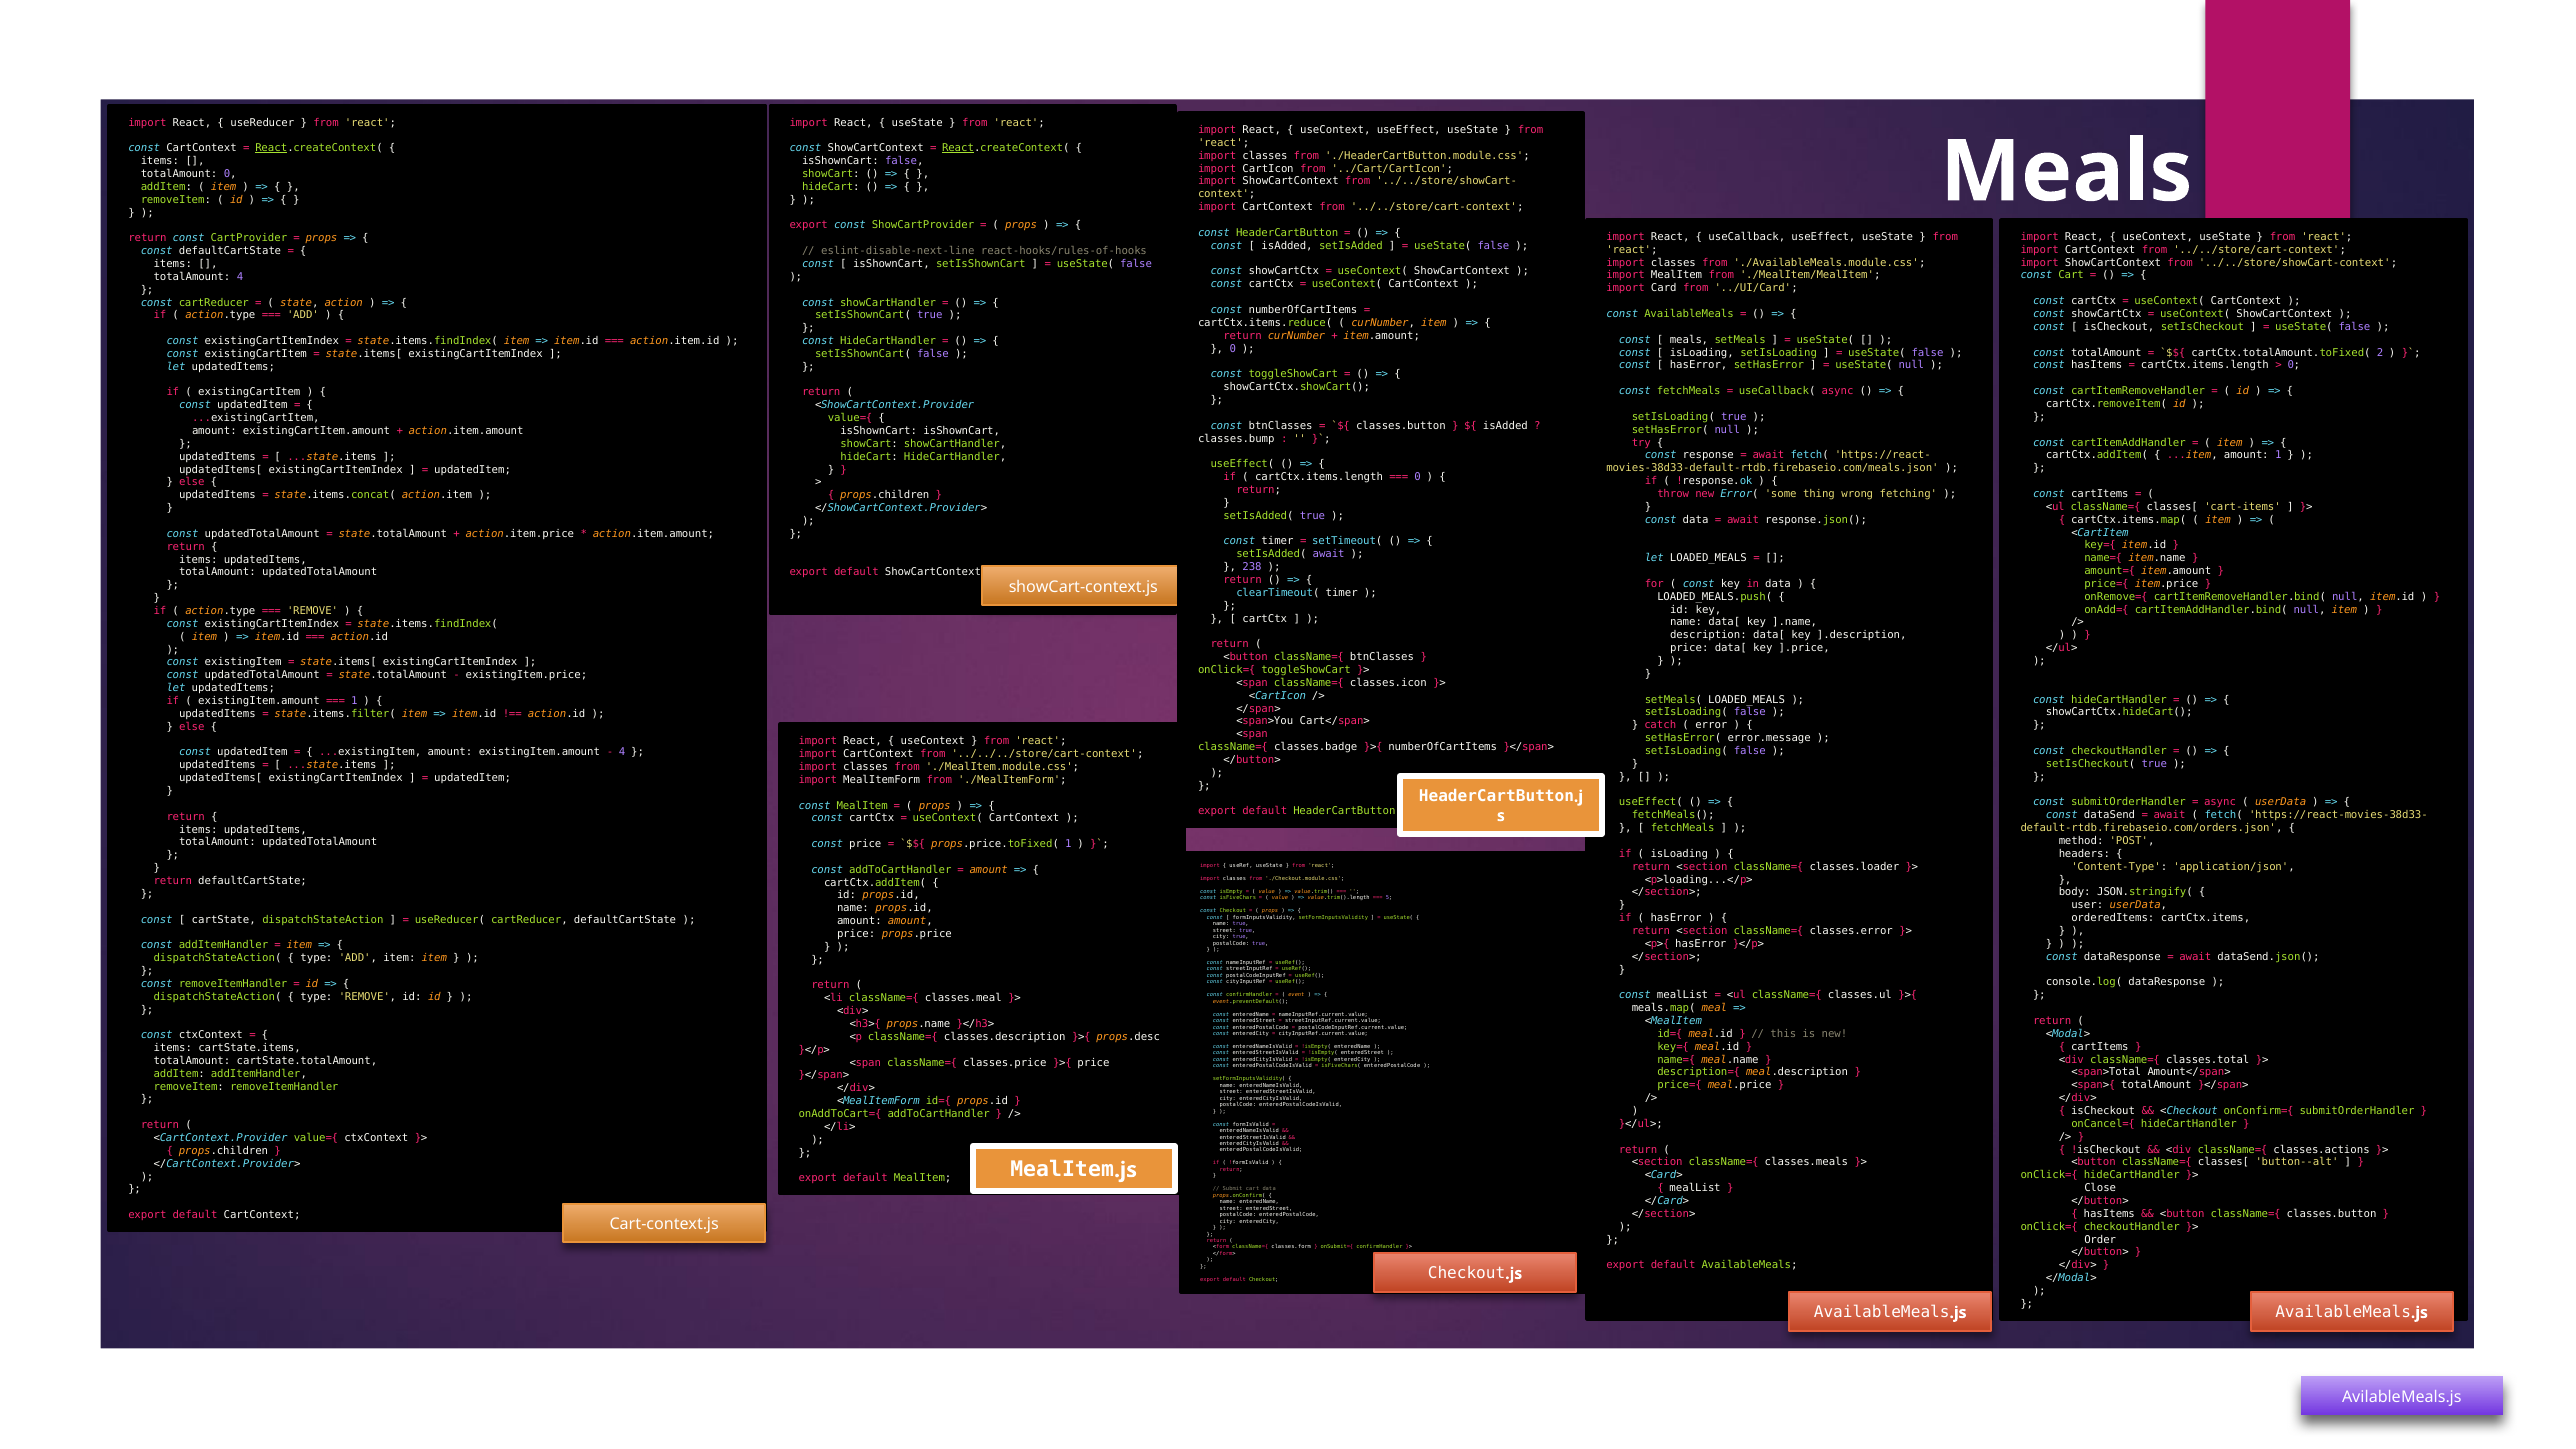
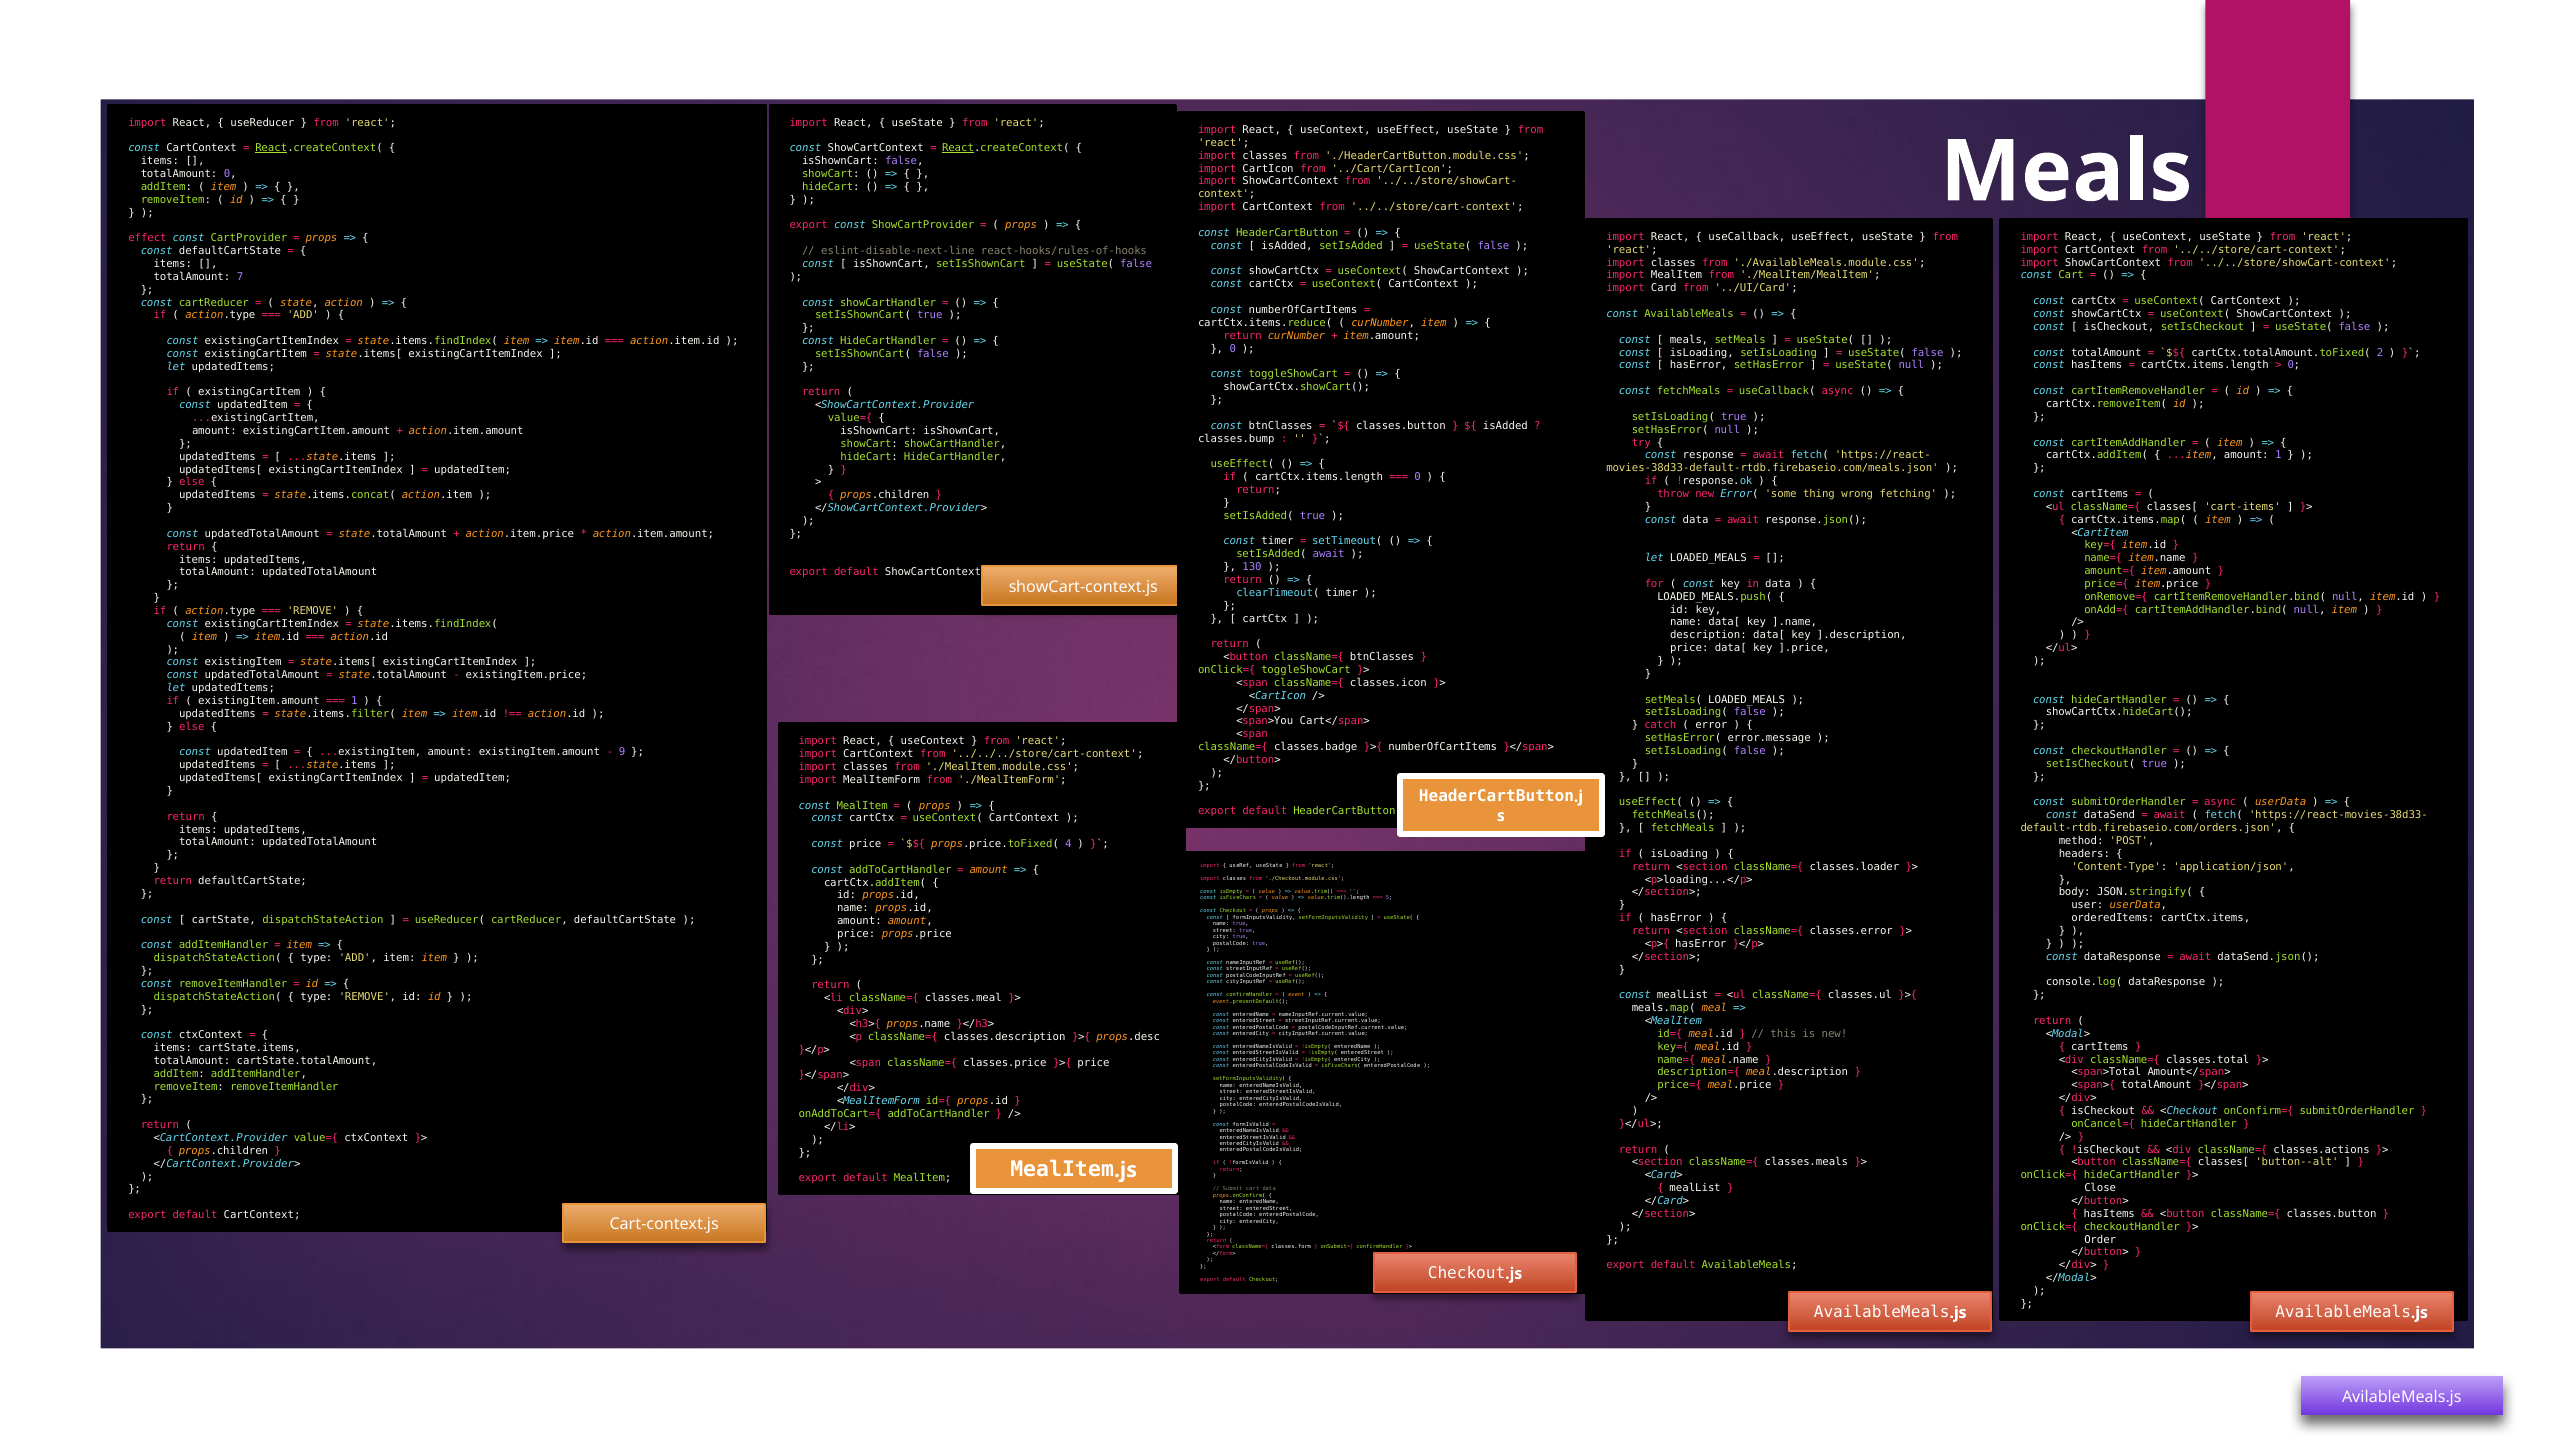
return at (147, 238): return -> effect
totalAmount 4: 4 -> 7
238: 238 -> 130
4 at (622, 752): 4 -> 9
props.price.toFixed( 1: 1 -> 4
